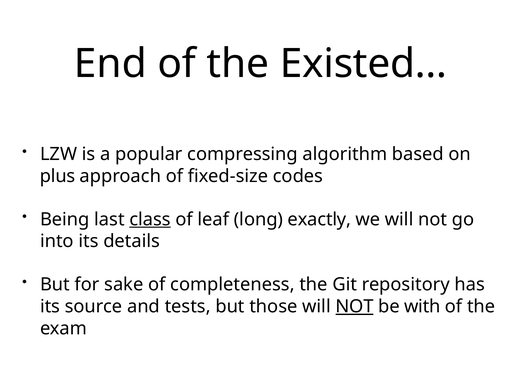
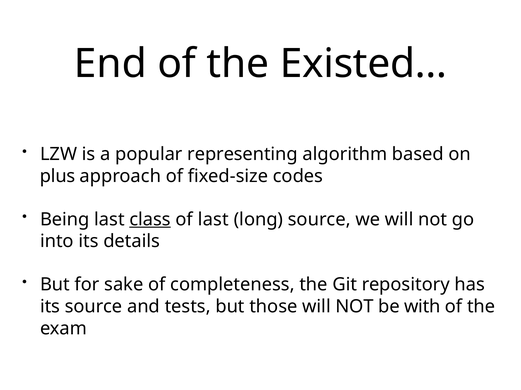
compressing: compressing -> representing
of leaf: leaf -> last
long exactly: exactly -> source
NOT at (355, 307) underline: present -> none
